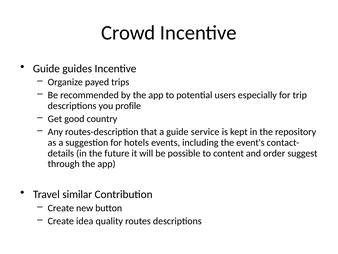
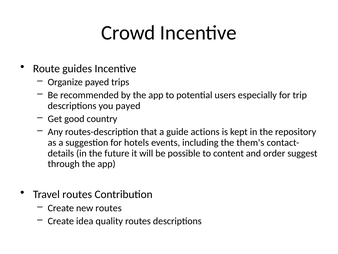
Guide at (46, 68): Guide -> Route
you profile: profile -> payed
service: service -> actions
event's: event's -> them's
Travel similar: similar -> routes
new button: button -> routes
